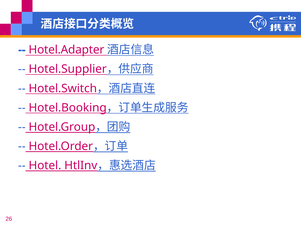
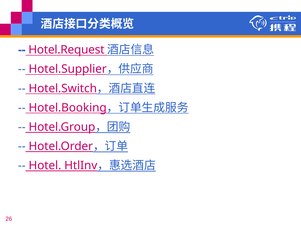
Hotel.Adapter: Hotel.Adapter -> Hotel.Request
